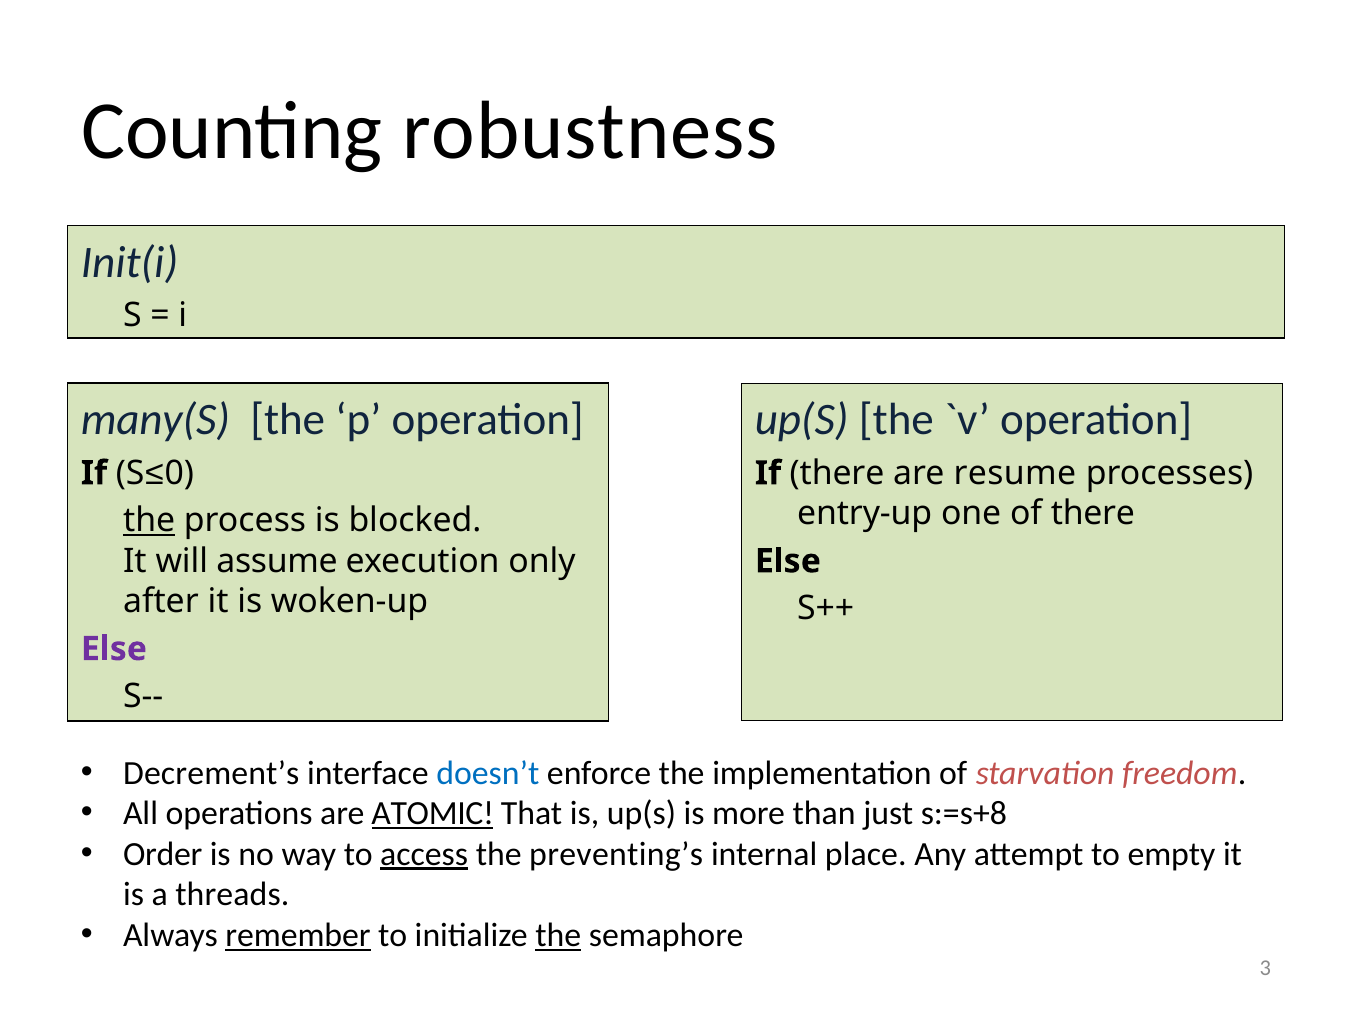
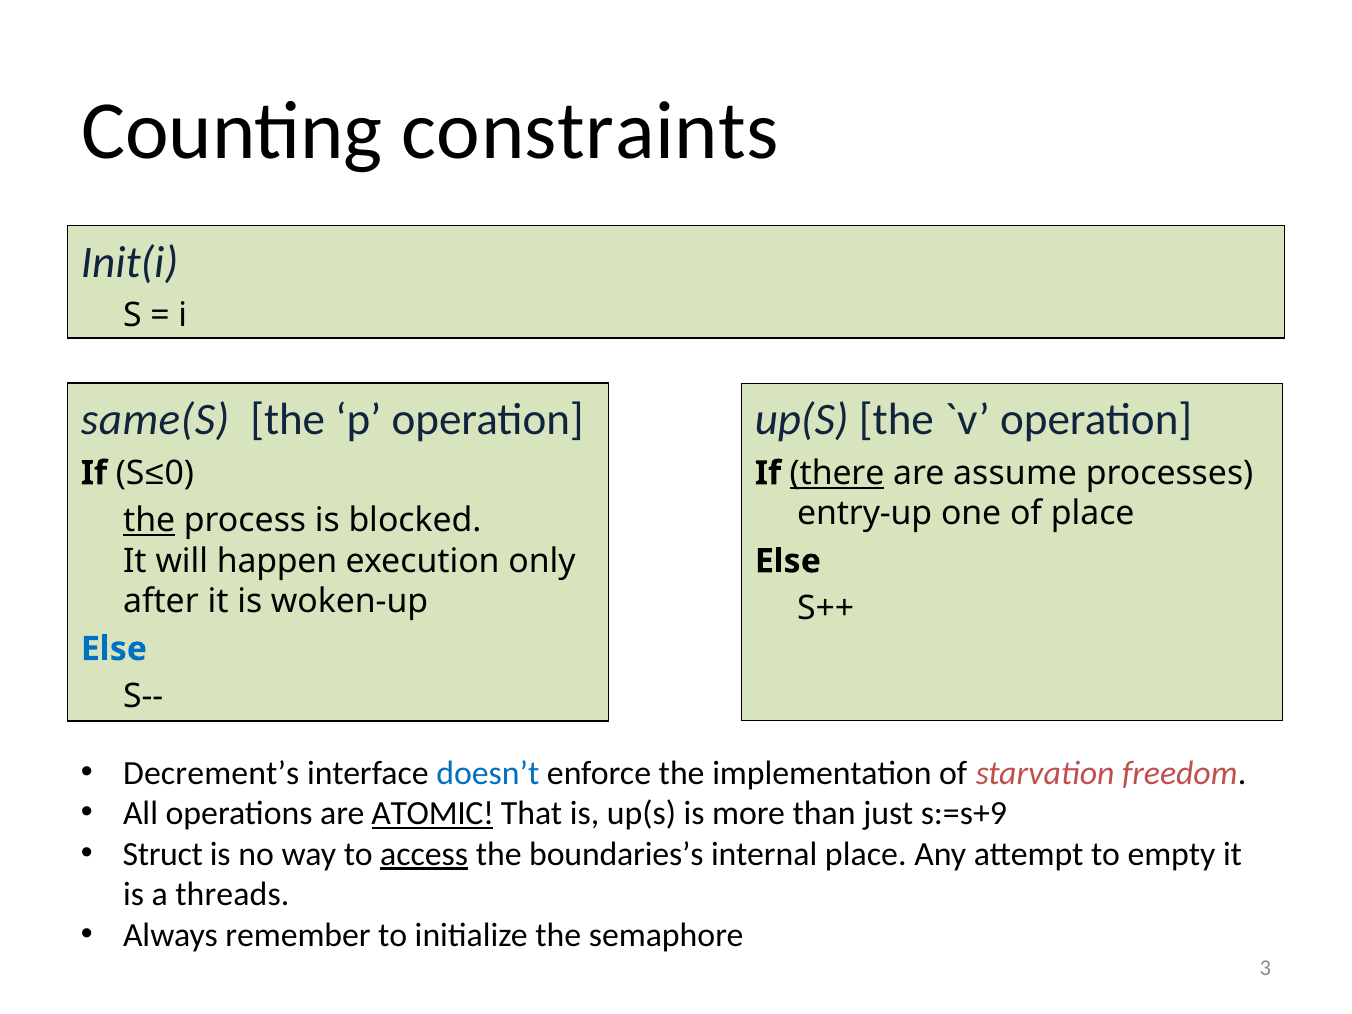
robustness: robustness -> constraints
many(S: many(S -> same(S
there at (837, 473) underline: none -> present
resume: resume -> assume
of there: there -> place
assume: assume -> happen
Else at (114, 649) colour: purple -> blue
s:=s+8: s:=s+8 -> s:=s+9
Order: Order -> Struct
preventing’s: preventing’s -> boundaries’s
remember underline: present -> none
the at (558, 935) underline: present -> none
